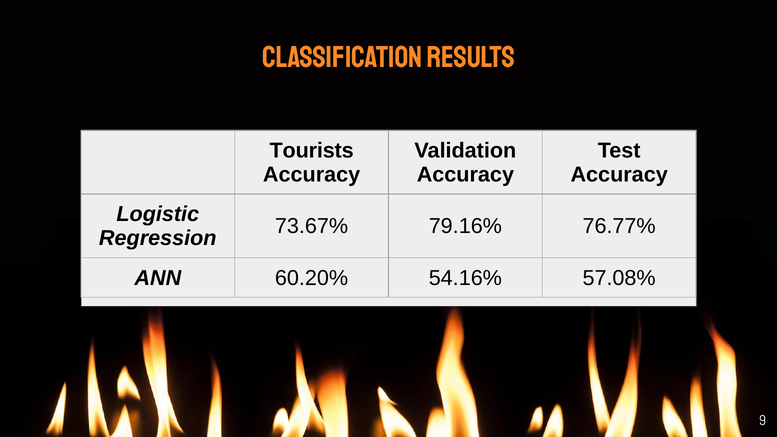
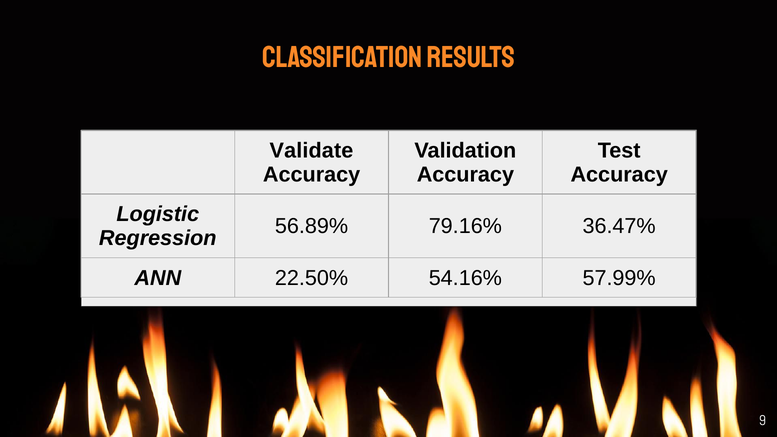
Tourists: Tourists -> Validate
73.67%: 73.67% -> 56.89%
76.77%: 76.77% -> 36.47%
60.20%: 60.20% -> 22.50%
57.08%: 57.08% -> 57.99%
